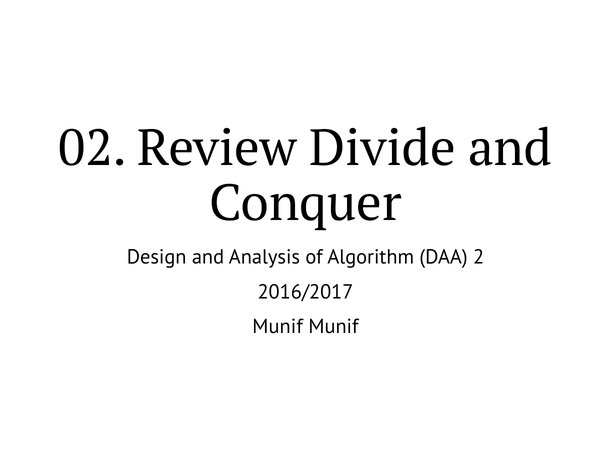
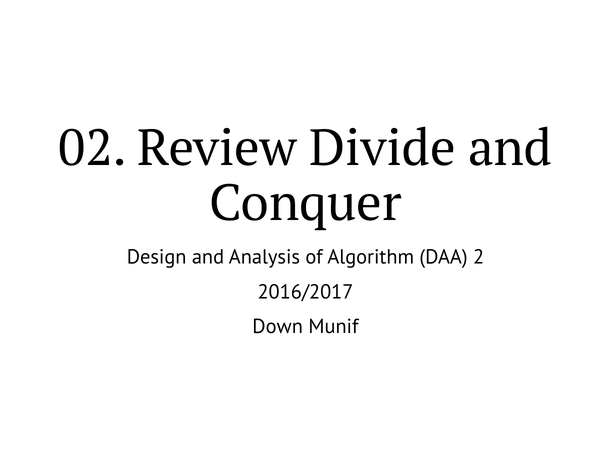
Munif at (278, 327): Munif -> Down
